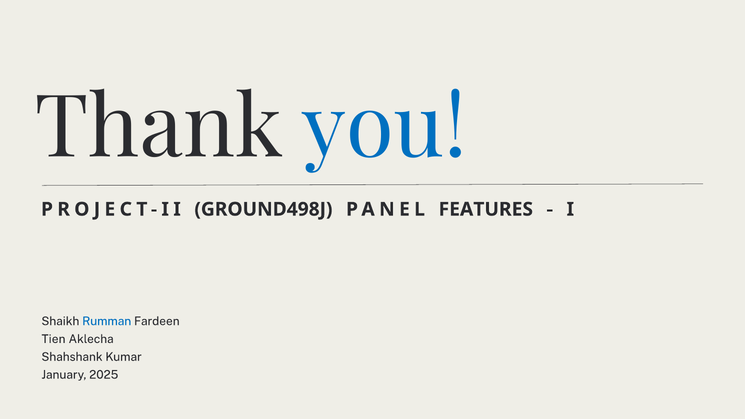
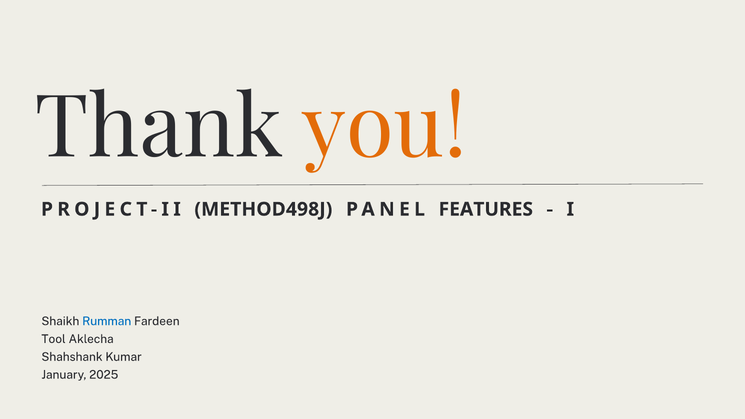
you colour: blue -> orange
GROUND498J: GROUND498J -> METHOD498J
Tien: Tien -> Tool
